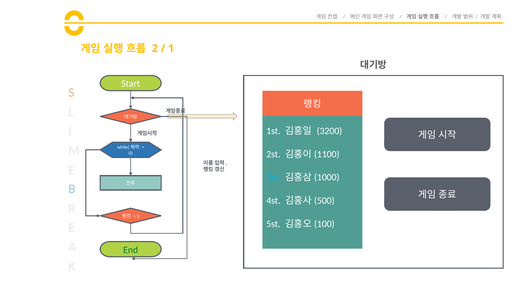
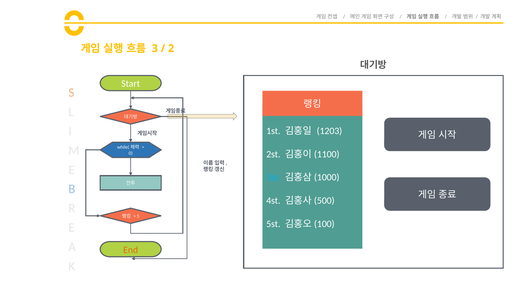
2: 2 -> 3
1: 1 -> 2
3200: 3200 -> 1203
End colour: green -> orange
